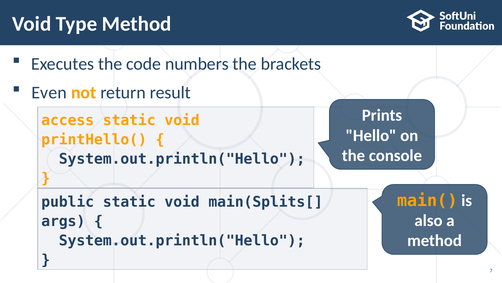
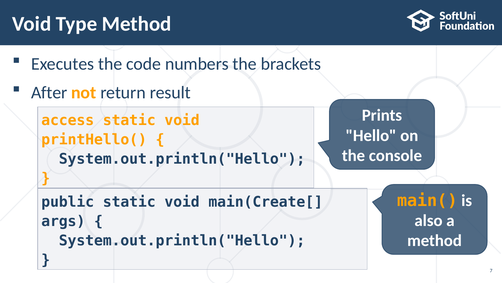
Even: Even -> After
main(Splits[: main(Splits[ -> main(Create[
